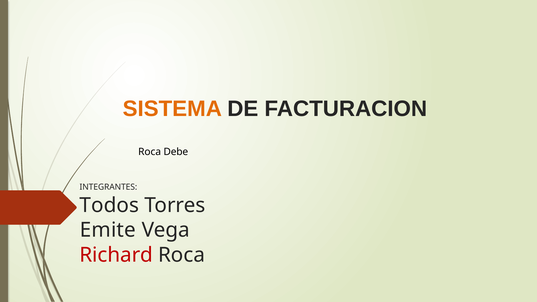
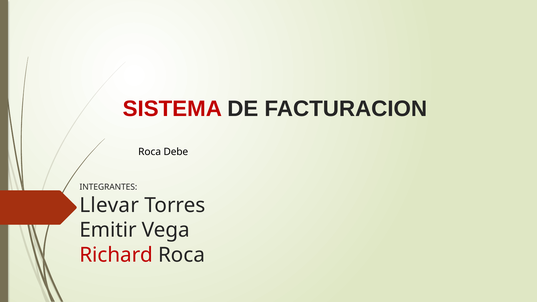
SISTEMA colour: orange -> red
Todos: Todos -> Llevar
Emite: Emite -> Emitir
